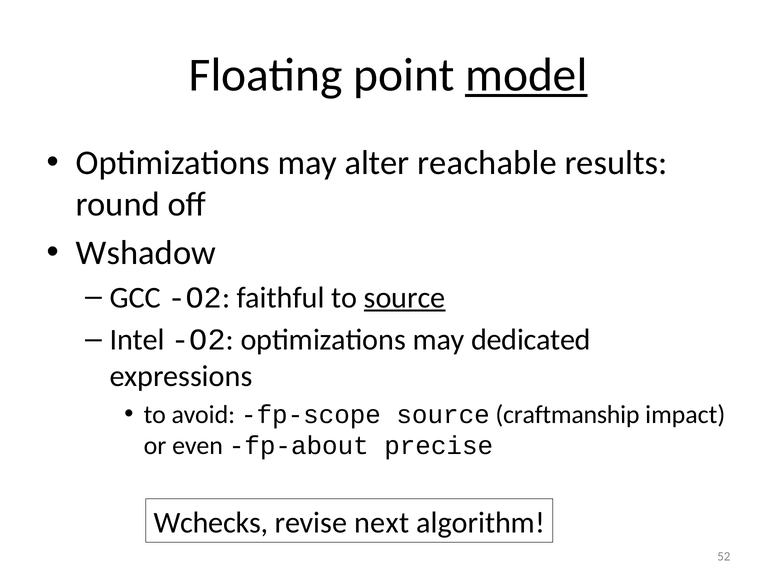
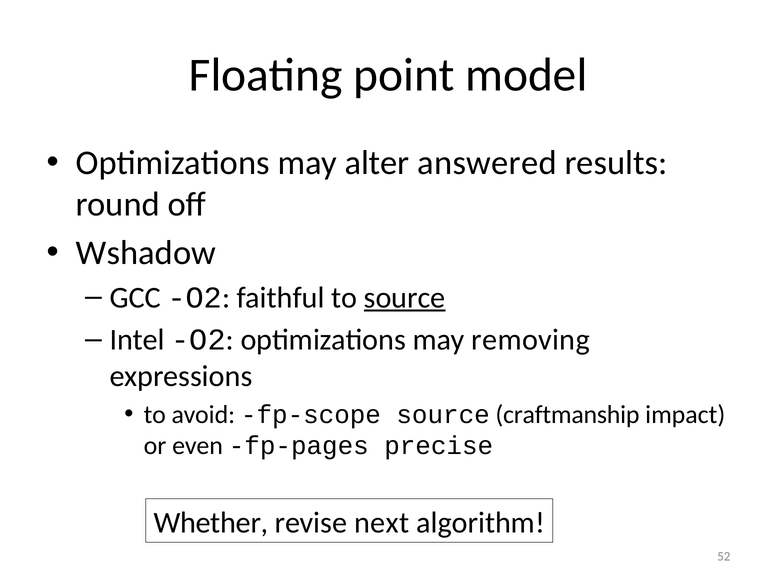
model underline: present -> none
reachable: reachable -> answered
dedicated: dedicated -> removing
fp-about: fp-about -> fp-pages
Wchecks: Wchecks -> Whether
